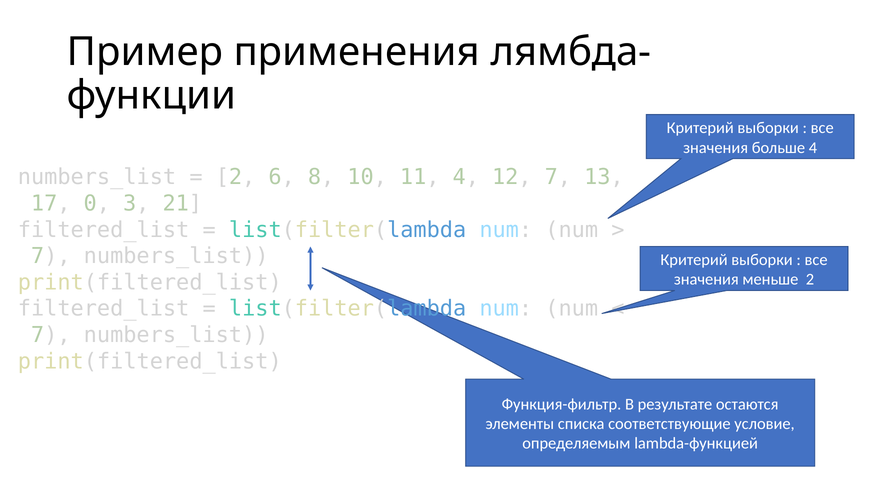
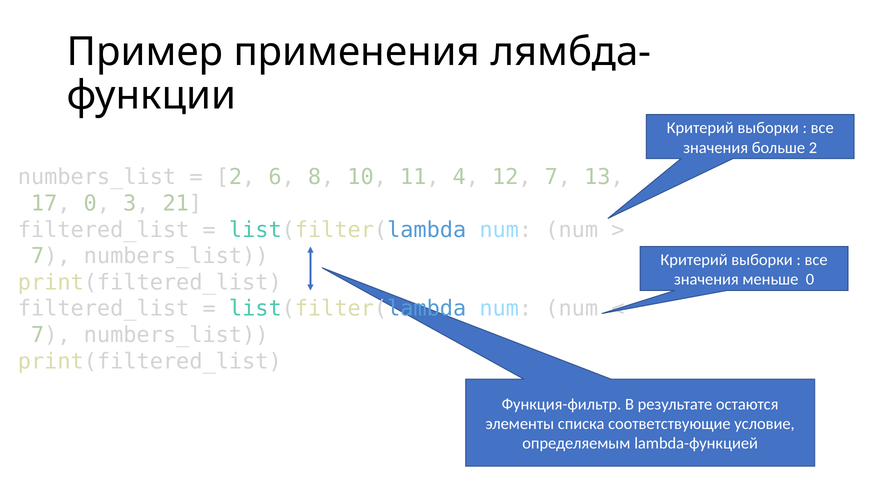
больше 4: 4 -> 2
меньше 2: 2 -> 0
